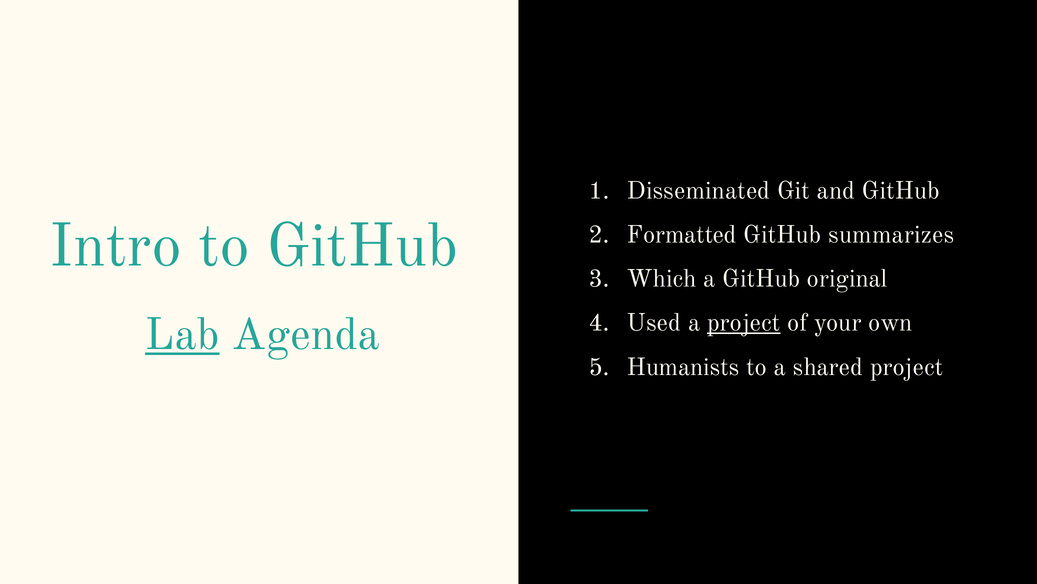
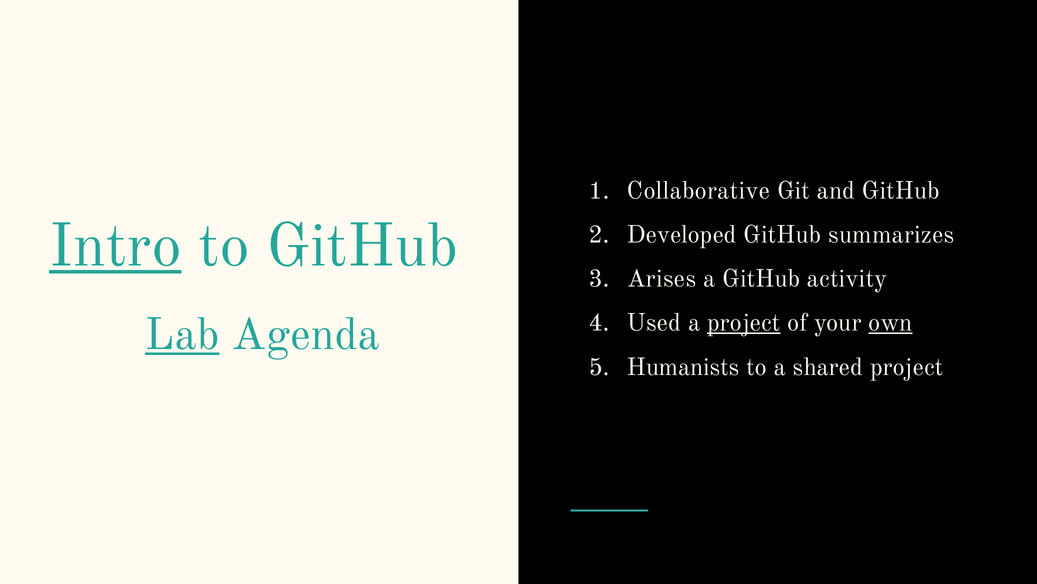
Disseminated: Disseminated -> Collaborative
Intro underline: none -> present
Formatted: Formatted -> Developed
Which: Which -> Arises
original: original -> activity
own underline: none -> present
